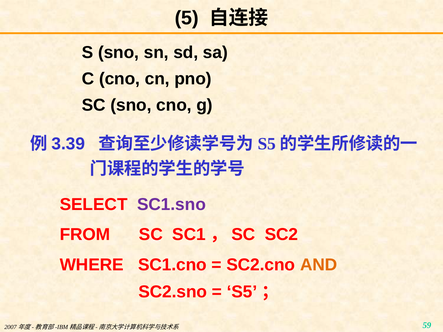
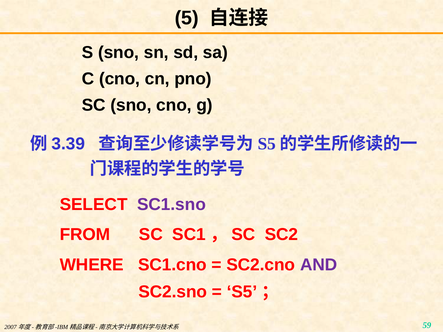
AND colour: orange -> purple
